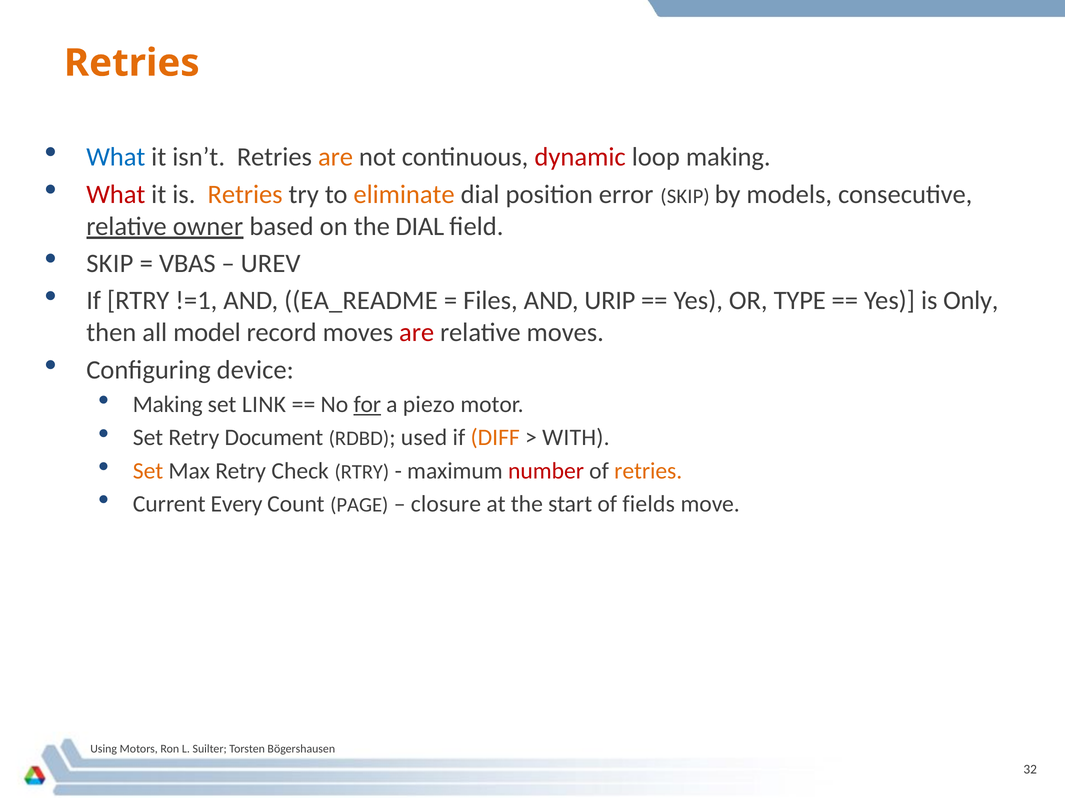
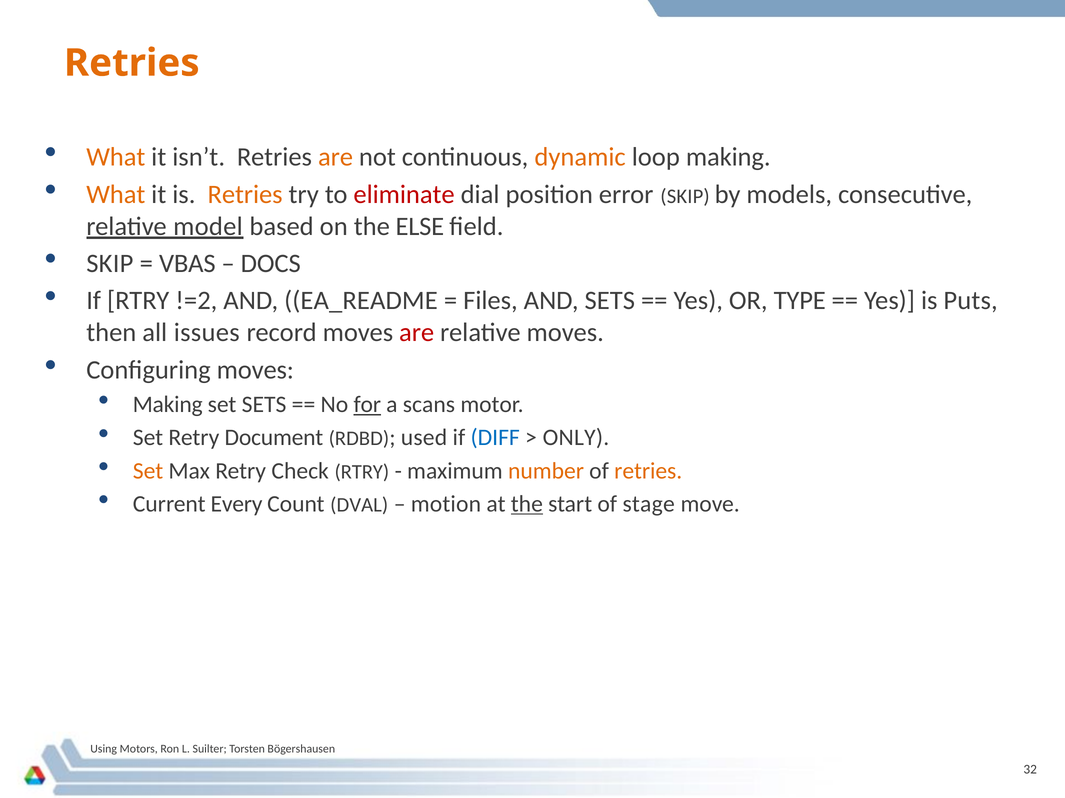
What at (116, 157) colour: blue -> orange
dynamic colour: red -> orange
What at (116, 194) colour: red -> orange
eliminate colour: orange -> red
owner: owner -> model
the DIAL: DIAL -> ELSE
UREV: UREV -> DOCS
!=1: !=1 -> !=2
AND URIP: URIP -> SETS
Only: Only -> Puts
model: model -> issues
Configuring device: device -> moves
set LINK: LINK -> SETS
piezo: piezo -> scans
DIFF colour: orange -> blue
WITH: WITH -> ONLY
number colour: red -> orange
PAGE: PAGE -> DVAL
closure: closure -> motion
the at (527, 504) underline: none -> present
fields: fields -> stage
